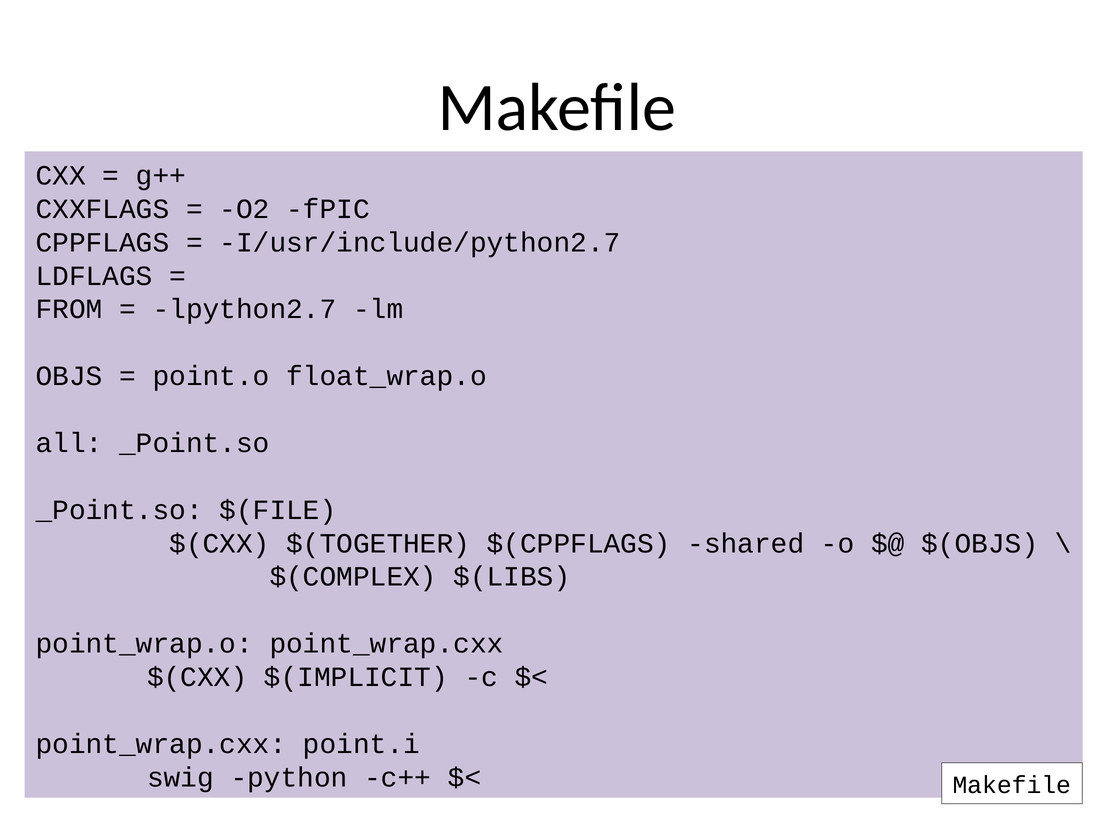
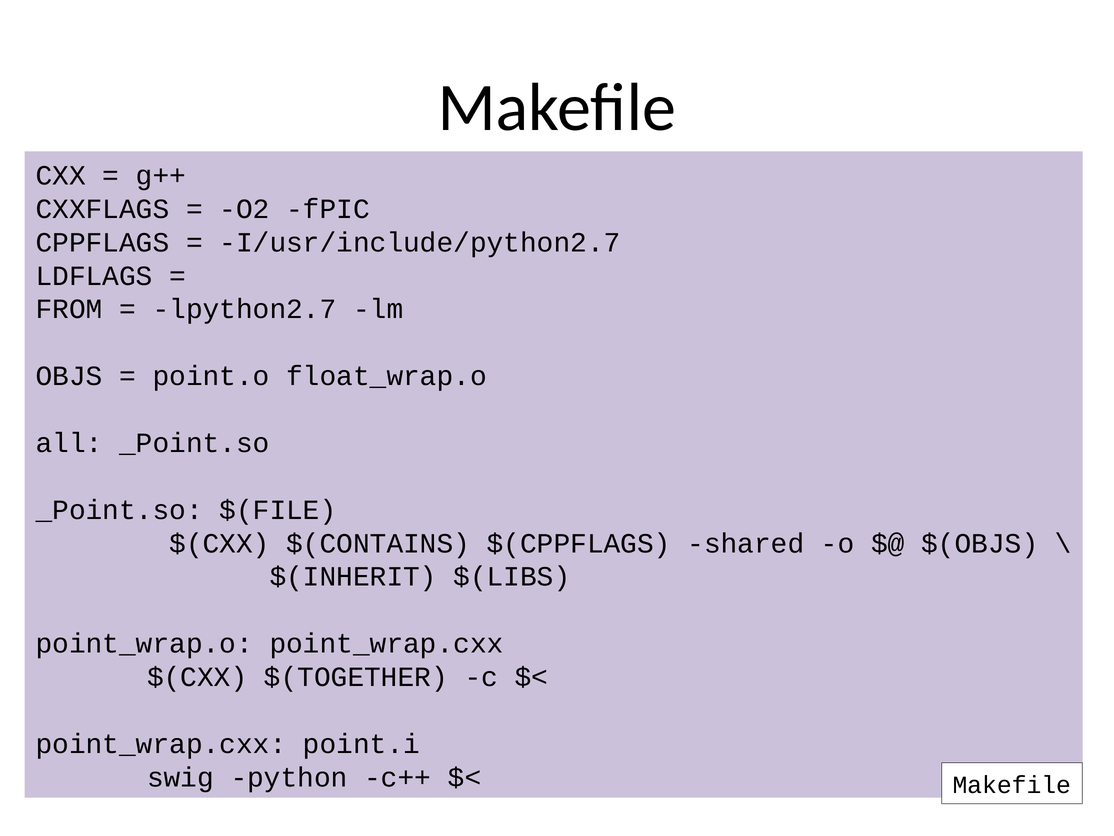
$(TOGETHER: $(TOGETHER -> $(CONTAINS
$(COMPLEX: $(COMPLEX -> $(INHERIT
$(IMPLICIT: $(IMPLICIT -> $(TOGETHER
